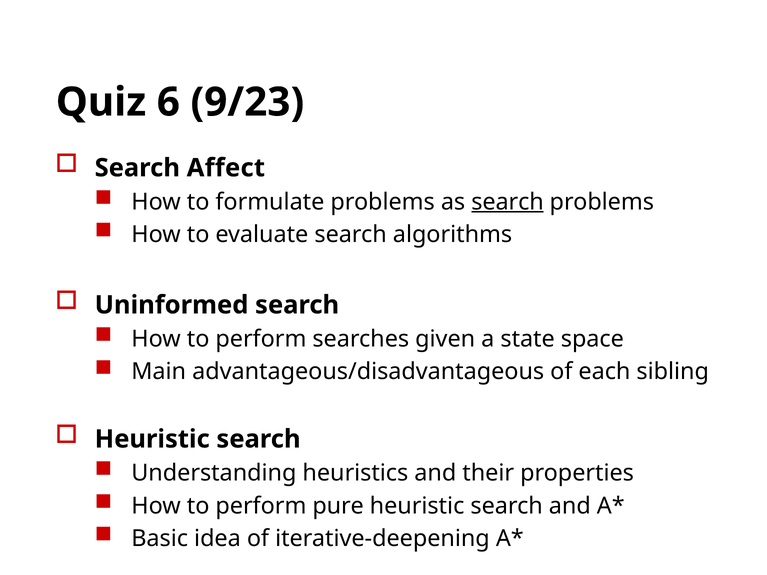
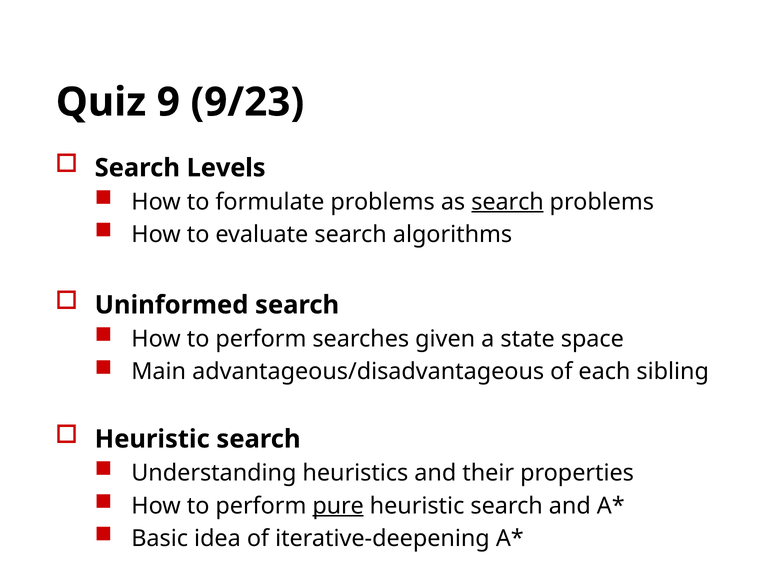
6: 6 -> 9
Affect: Affect -> Levels
pure underline: none -> present
